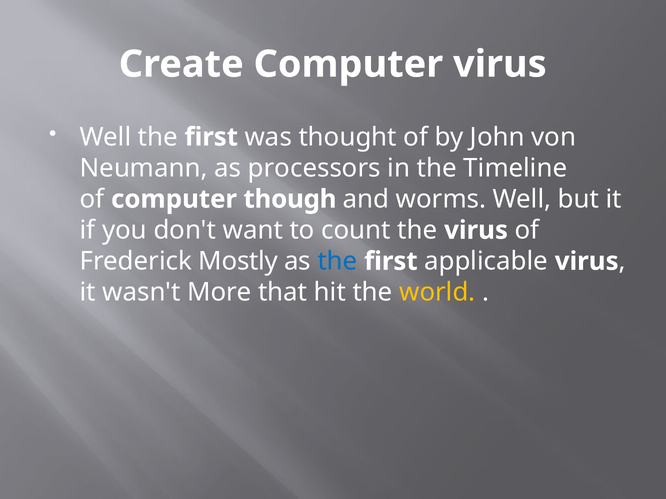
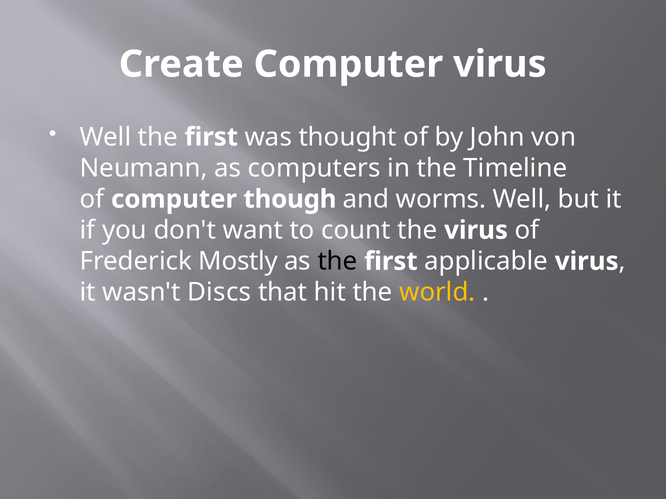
processors: processors -> computers
the at (338, 262) colour: blue -> black
More: More -> Discs
